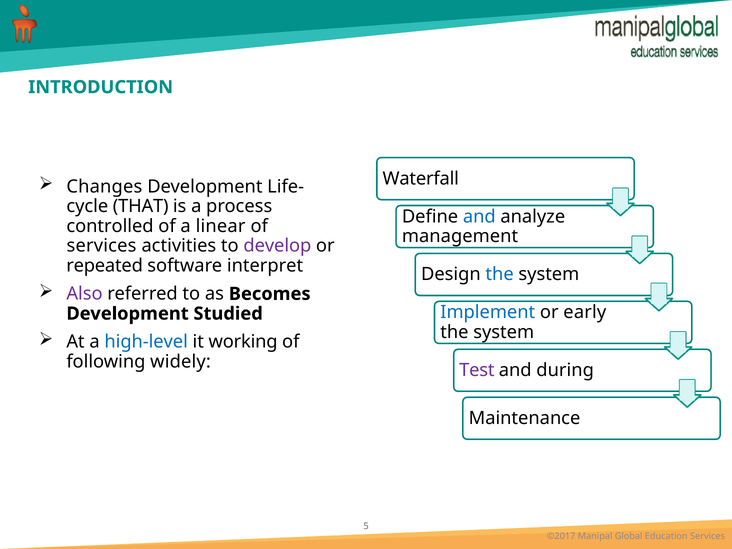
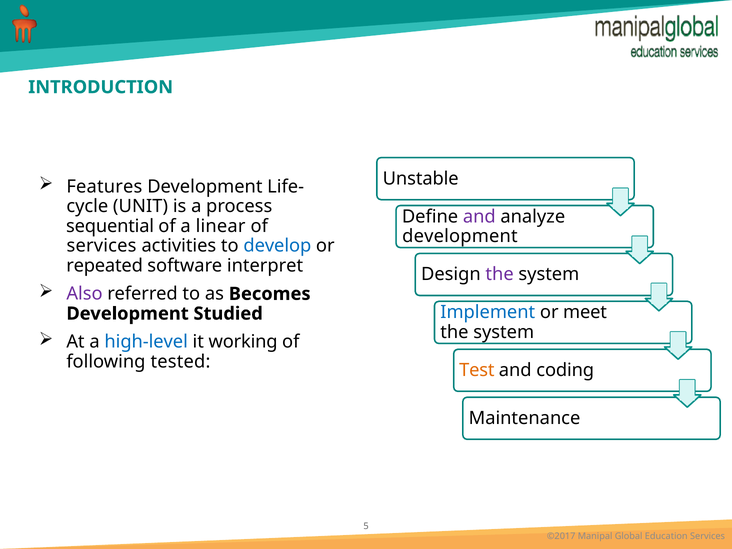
Waterfall: Waterfall -> Unstable
Changes: Changes -> Features
THAT: THAT -> UNIT
and at (479, 217) colour: blue -> purple
controlled: controlled -> sequential
management at (460, 236): management -> development
develop colour: purple -> blue
the at (500, 274) colour: blue -> purple
early: early -> meet
widely: widely -> tested
Test colour: purple -> orange
during: during -> coding
